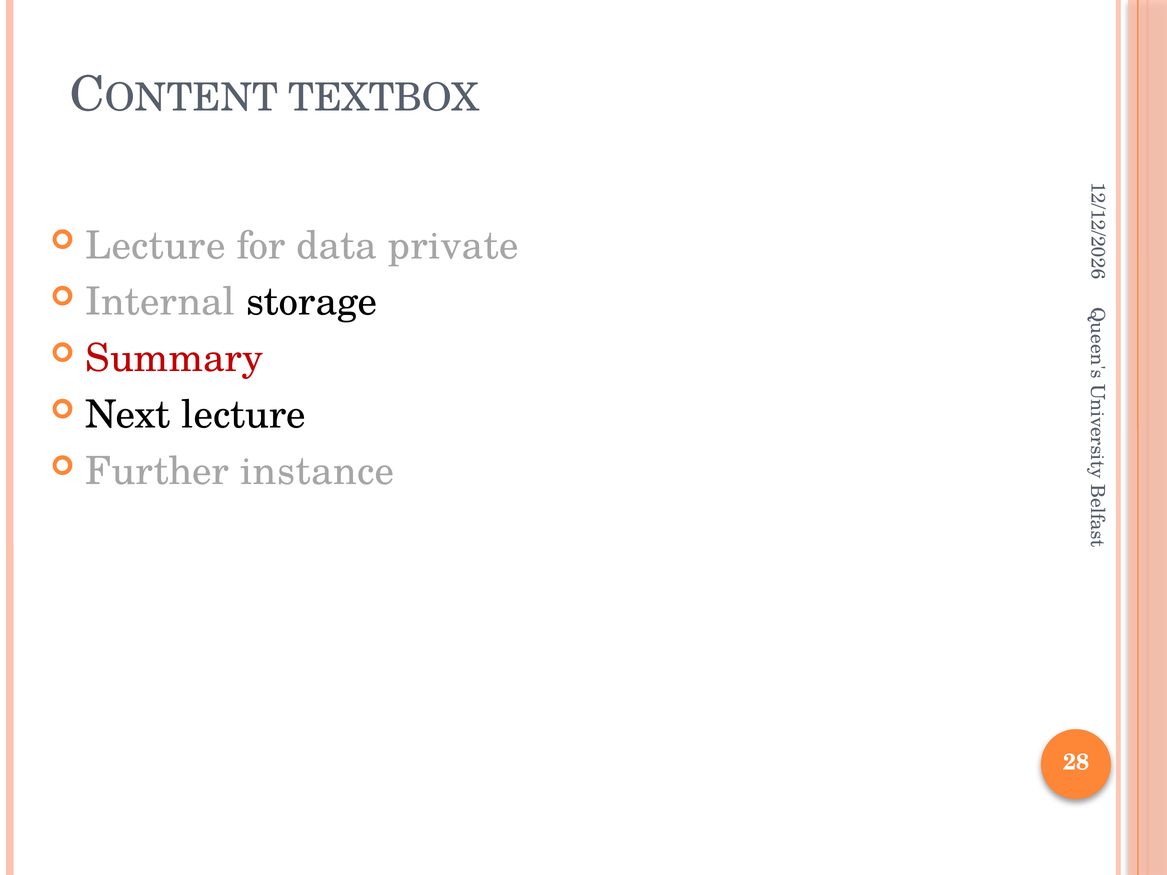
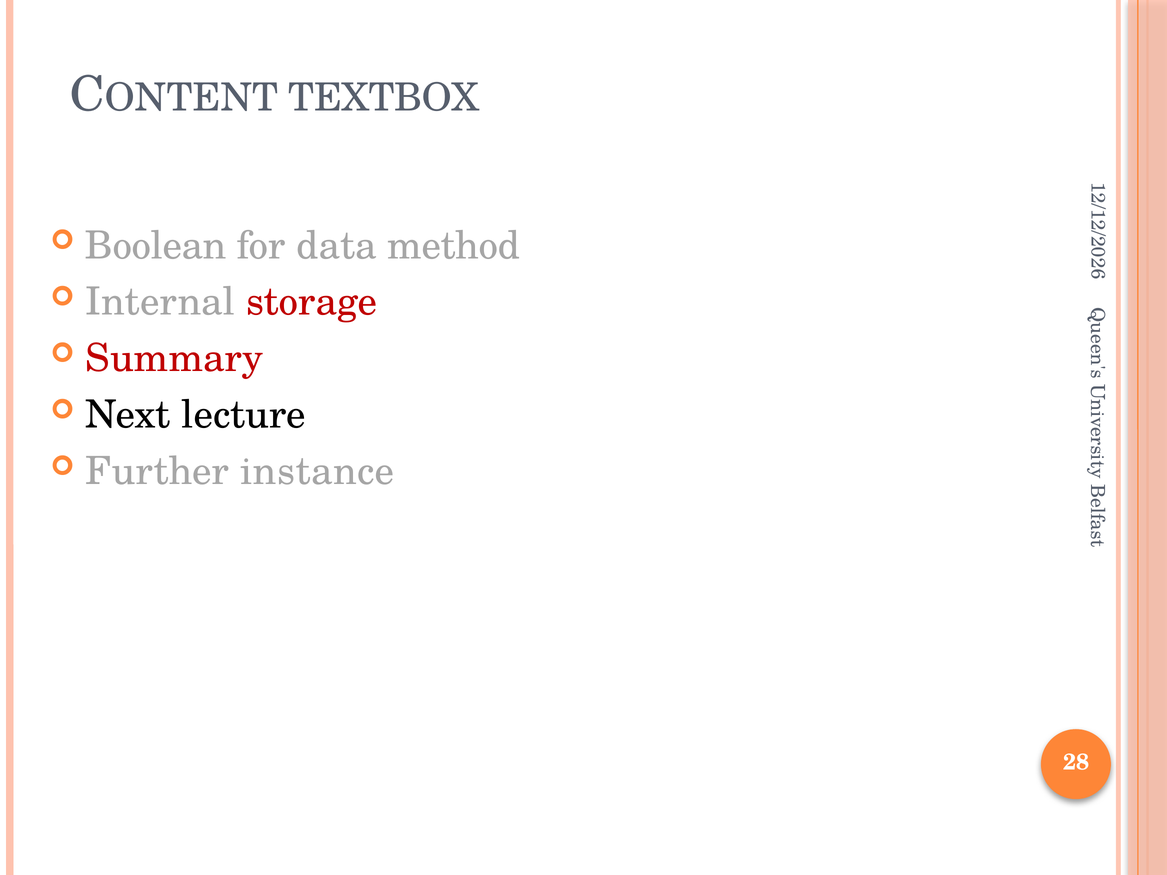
Lecture at (155, 246): Lecture -> Boolean
private: private -> method
storage colour: black -> red
